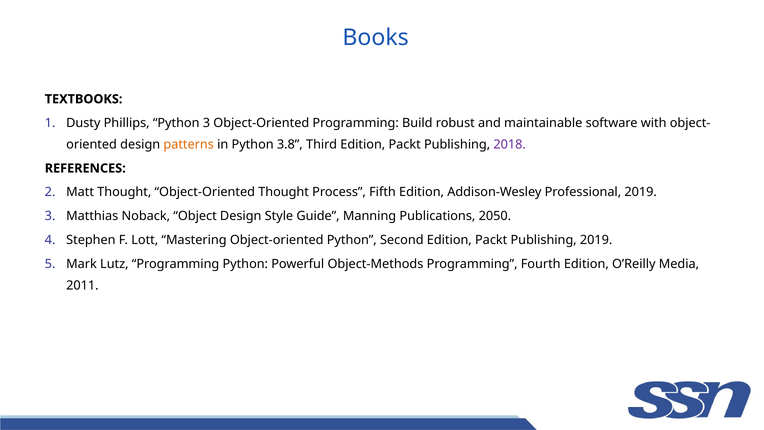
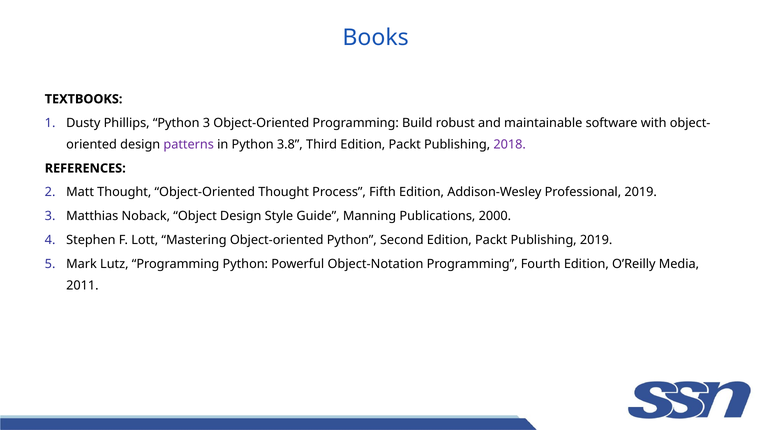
patterns colour: orange -> purple
2050: 2050 -> 2000
Object-Methods: Object-Methods -> Object-Notation
